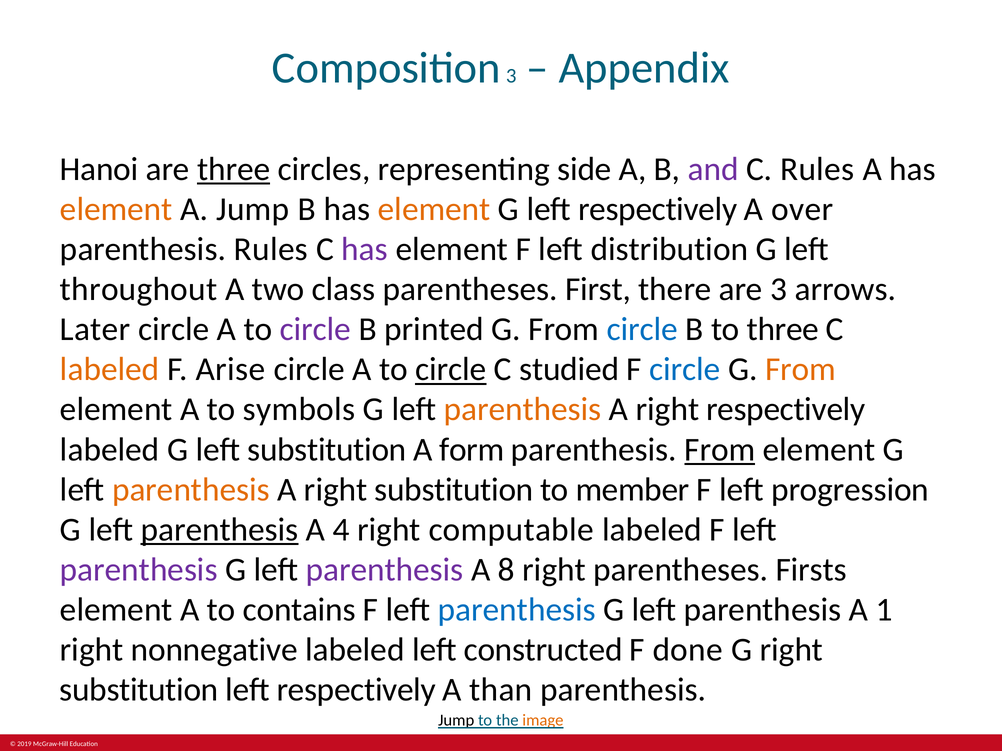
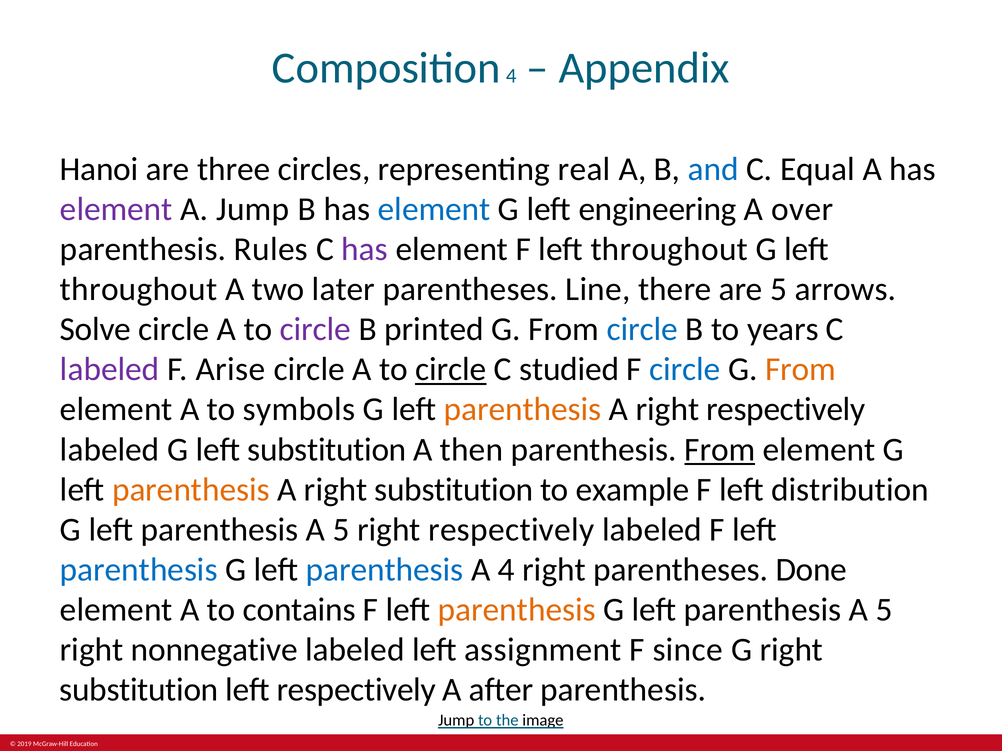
Composition 3: 3 -> 4
three at (234, 169) underline: present -> none
side: side -> real
and colour: purple -> blue
C Rules: Rules -> Equal
element at (116, 209) colour: orange -> purple
element at (434, 209) colour: orange -> blue
G left respectively: respectively -> engineering
F left distribution: distribution -> throughout
class: class -> later
First: First -> Line
are 3: 3 -> 5
Later: Later -> Solve
to three: three -> years
labeled at (110, 370) colour: orange -> purple
form: form -> then
member: member -> example
progression: progression -> distribution
parenthesis at (220, 530) underline: present -> none
4 at (341, 530): 4 -> 5
computable at (511, 530): computable -> respectively
parenthesis at (139, 570) colour: purple -> blue
parenthesis at (385, 570) colour: purple -> blue
A 8: 8 -> 4
Firsts: Firsts -> Done
parenthesis at (517, 610) colour: blue -> orange
1 at (884, 610): 1 -> 5
constructed: constructed -> assignment
done: done -> since
than: than -> after
image colour: orange -> black
